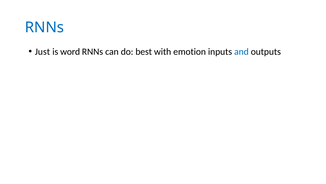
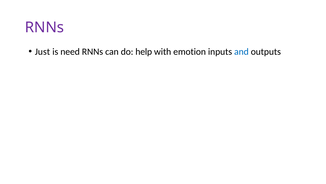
RNNs at (44, 27) colour: blue -> purple
word: word -> need
best: best -> help
